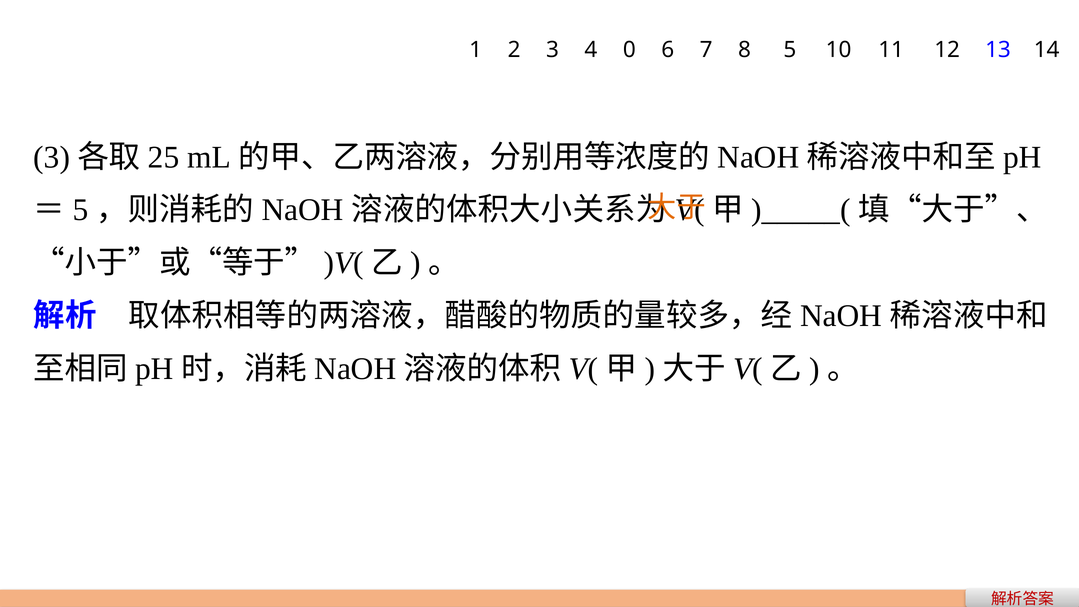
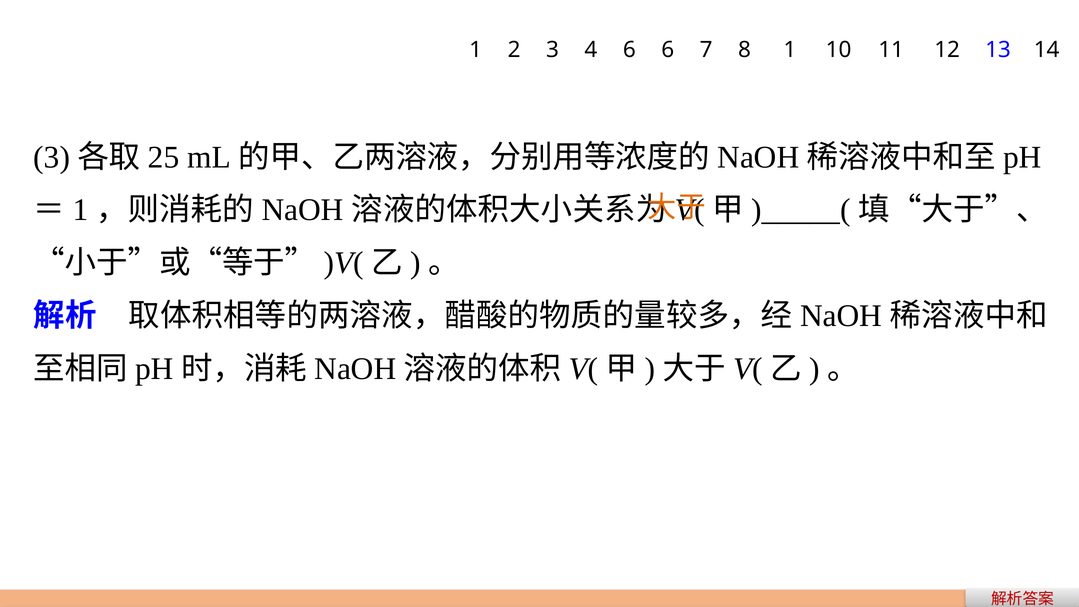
4 0: 0 -> 6
8 5: 5 -> 1
5 at (80, 210): 5 -> 1
